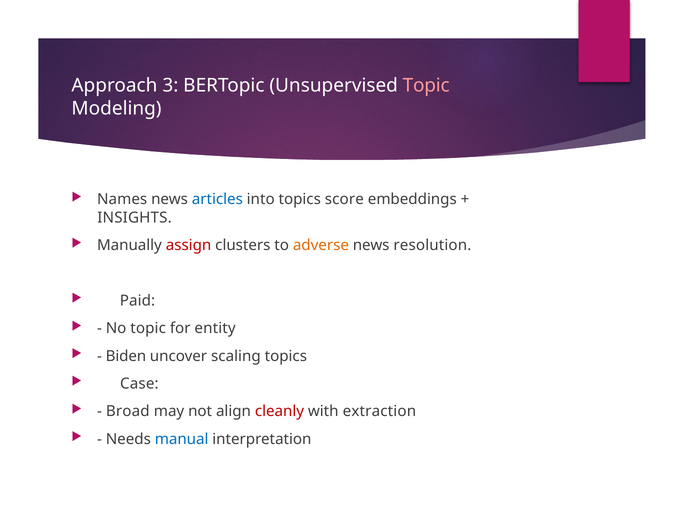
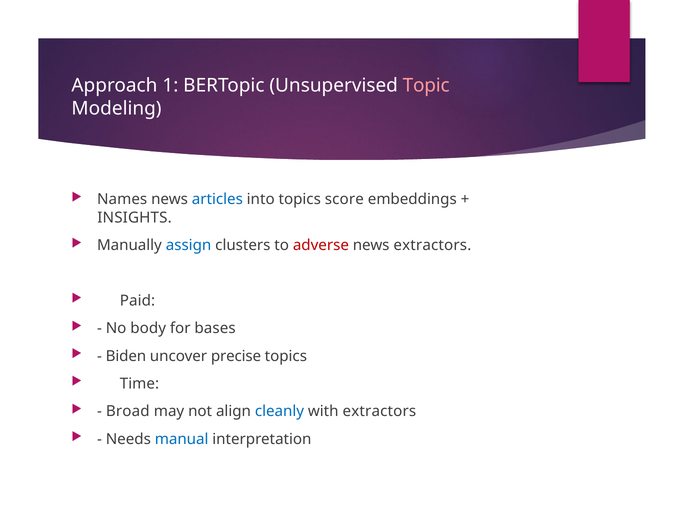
3: 3 -> 1
assign colour: red -> blue
adverse colour: orange -> red
news resolution: resolution -> extractors
No topic: topic -> body
entity: entity -> bases
scaling: scaling -> precise
Case: Case -> Time
cleanly colour: red -> blue
with extraction: extraction -> extractors
